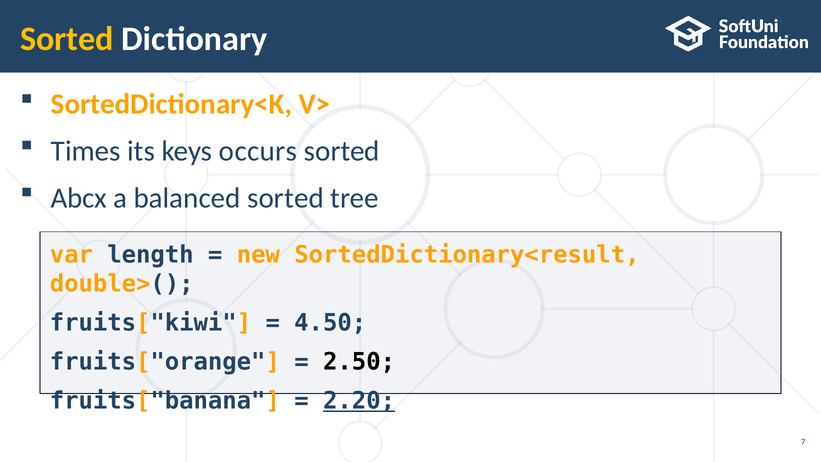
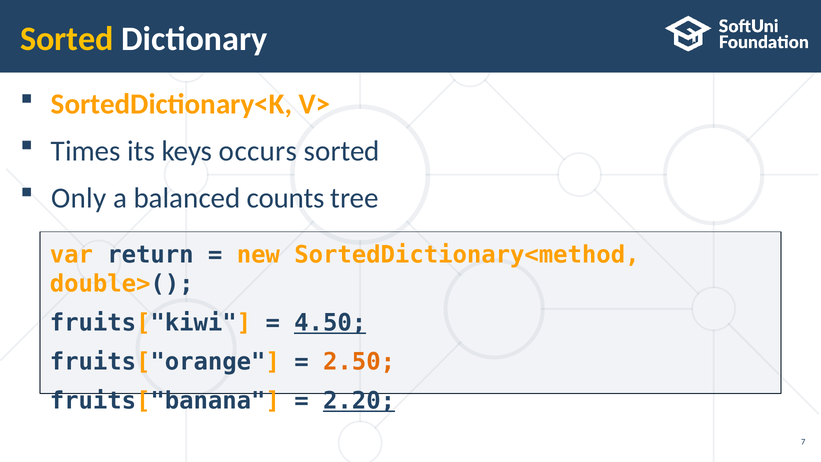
Abcx: Abcx -> Only
balanced sorted: sorted -> counts
length: length -> return
SortedDictionary<result: SortedDictionary<result -> SortedDictionary<method
4.50 underline: none -> present
2.50 colour: black -> orange
